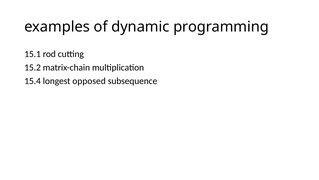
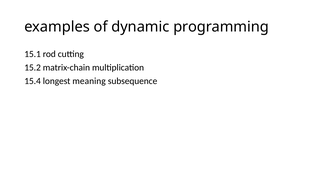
opposed: opposed -> meaning
